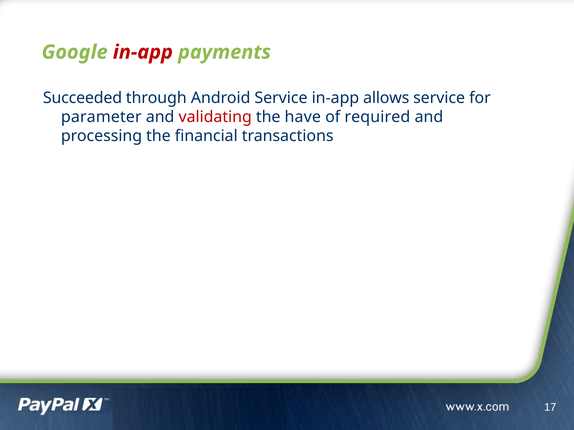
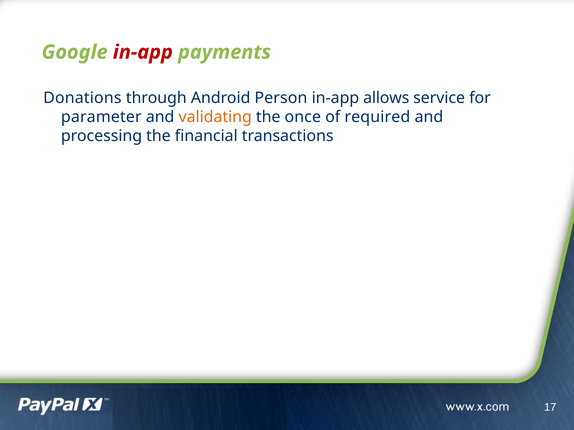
Succeeded: Succeeded -> Donations
Android Service: Service -> Person
validating colour: red -> orange
have: have -> once
